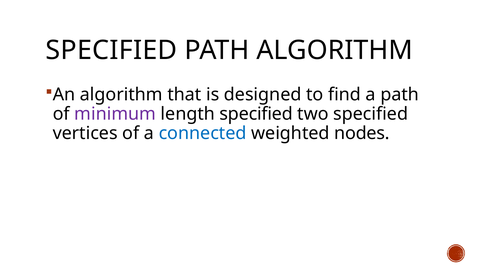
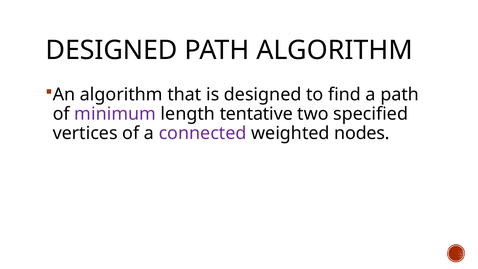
SPECIFIED at (111, 50): SPECIFIED -> DESIGNED
length specified: specified -> tentative
connected colour: blue -> purple
